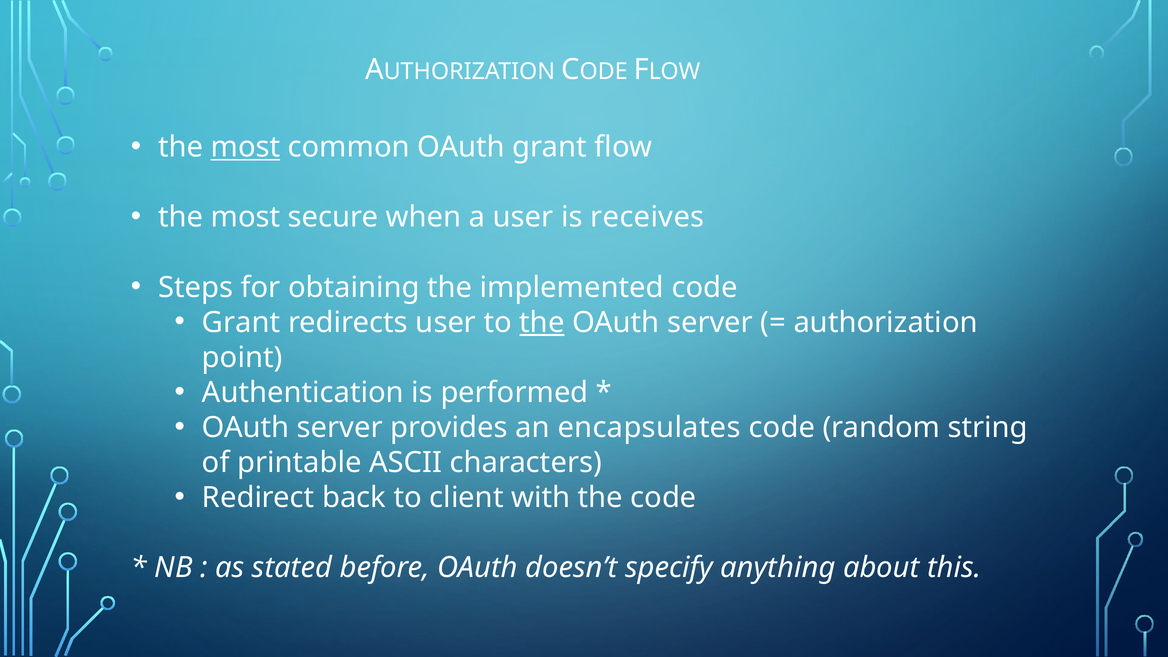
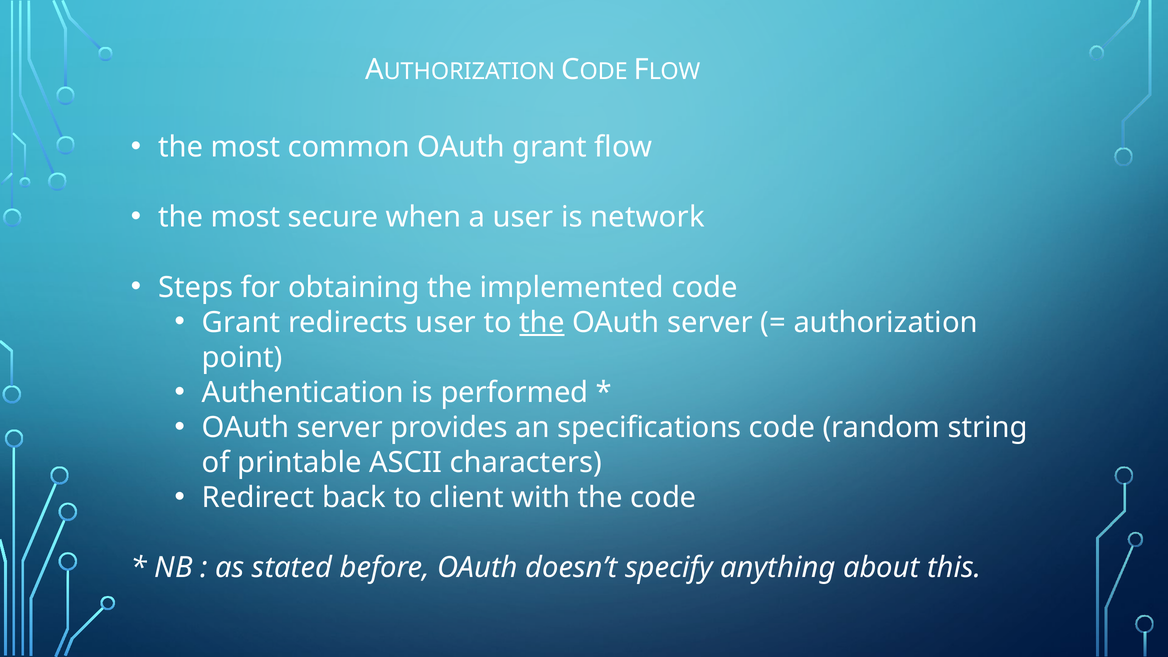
most at (245, 147) underline: present -> none
receives: receives -> network
encapsulates: encapsulates -> specifications
